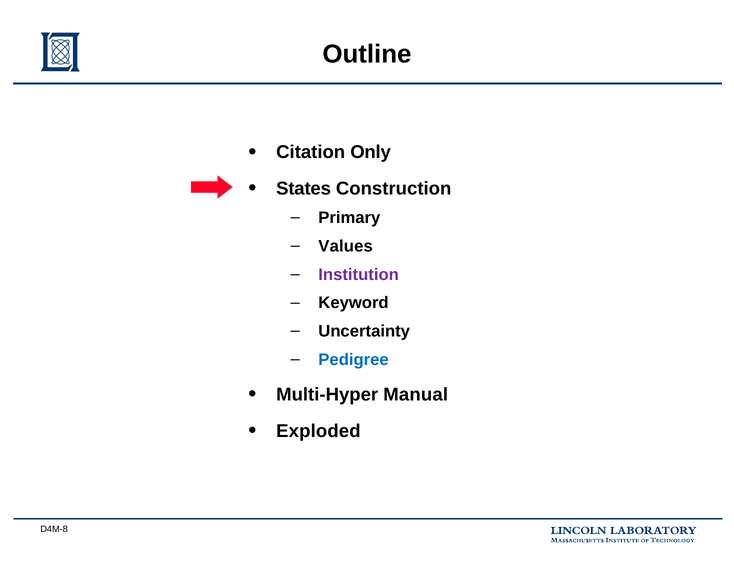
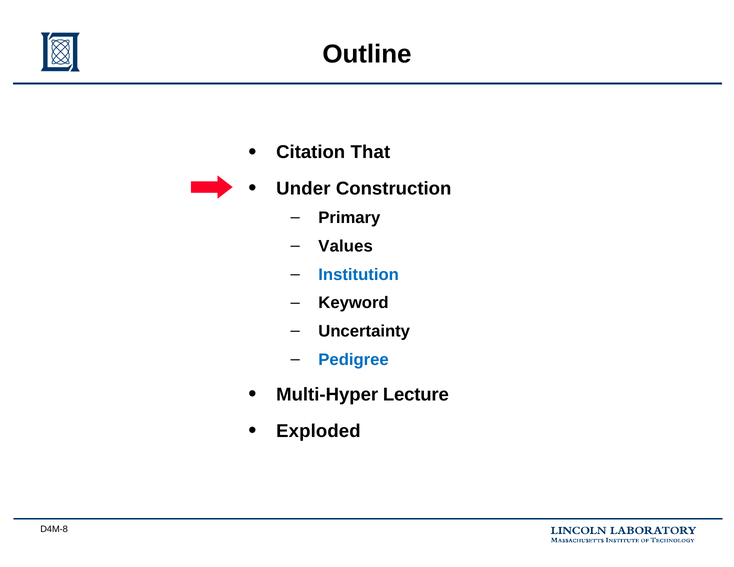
Only: Only -> That
States: States -> Under
Institution colour: purple -> blue
Manual: Manual -> Lecture
